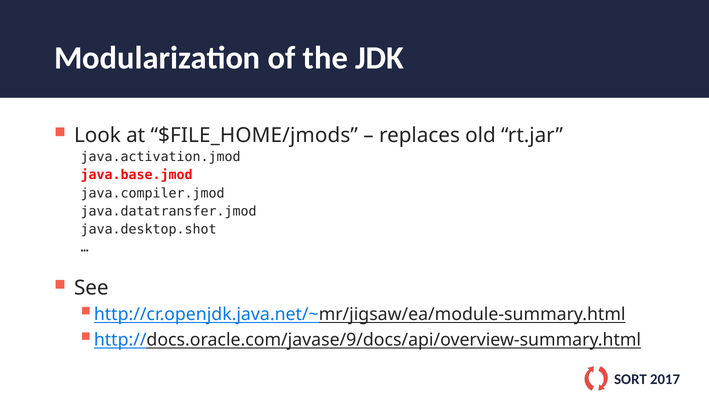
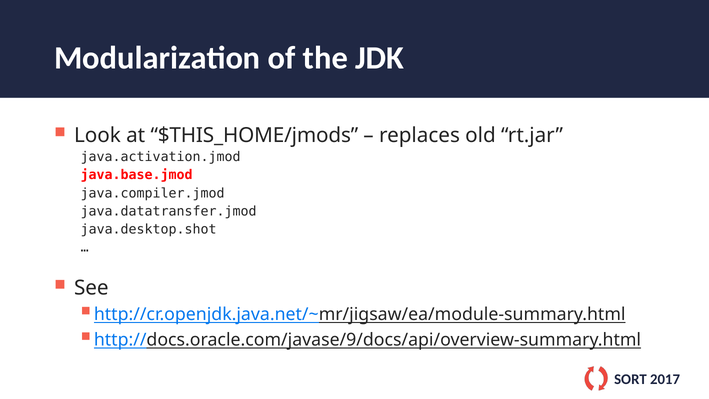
$FILE_HOME/jmods: $FILE_HOME/jmods -> $THIS_HOME/jmods
